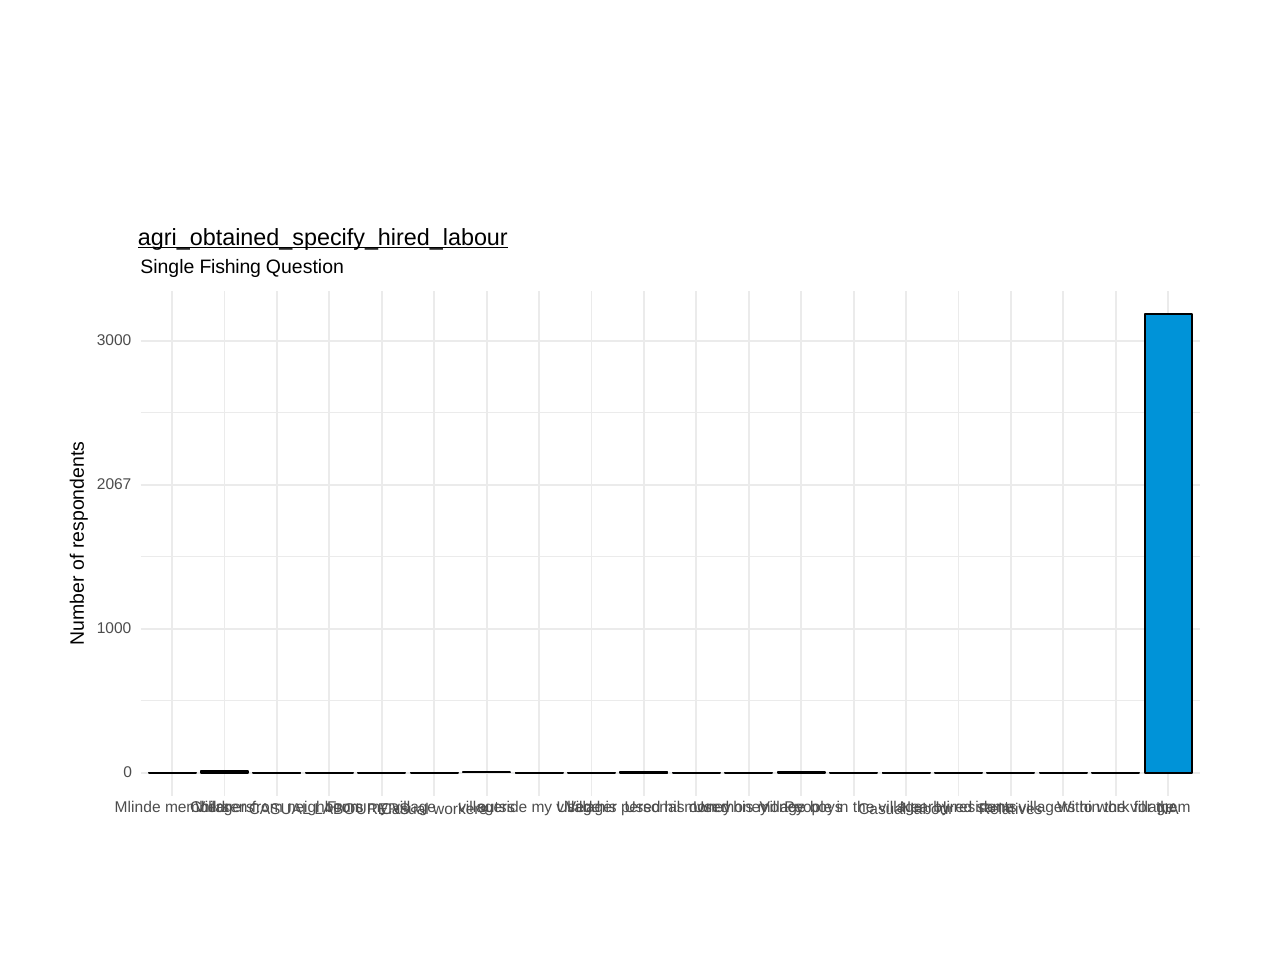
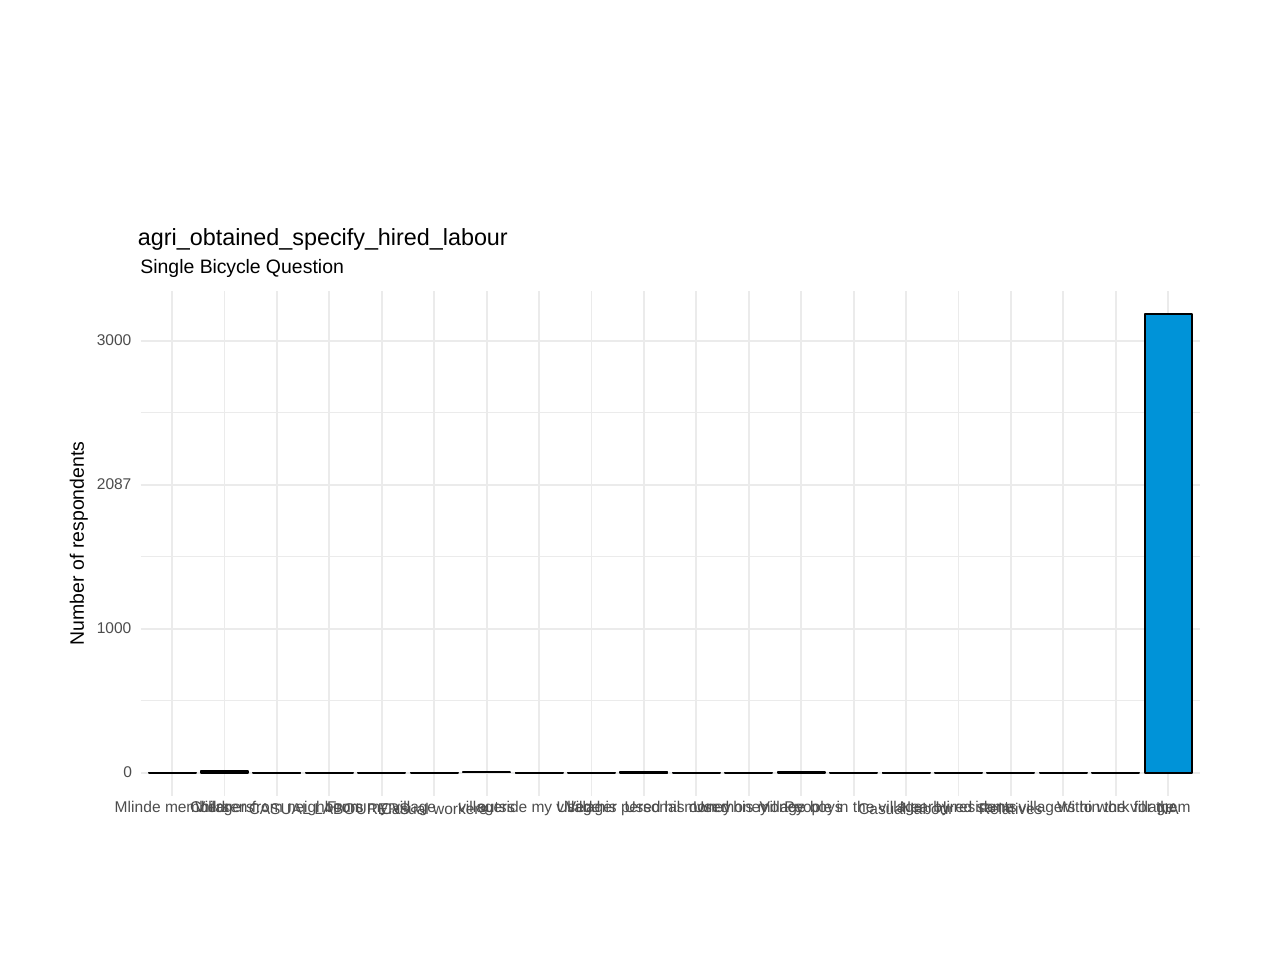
agri_obtained_specify_hired_labour underline: present -> none
Fishing: Fishing -> Bicycle
2067: 2067 -> 2087
